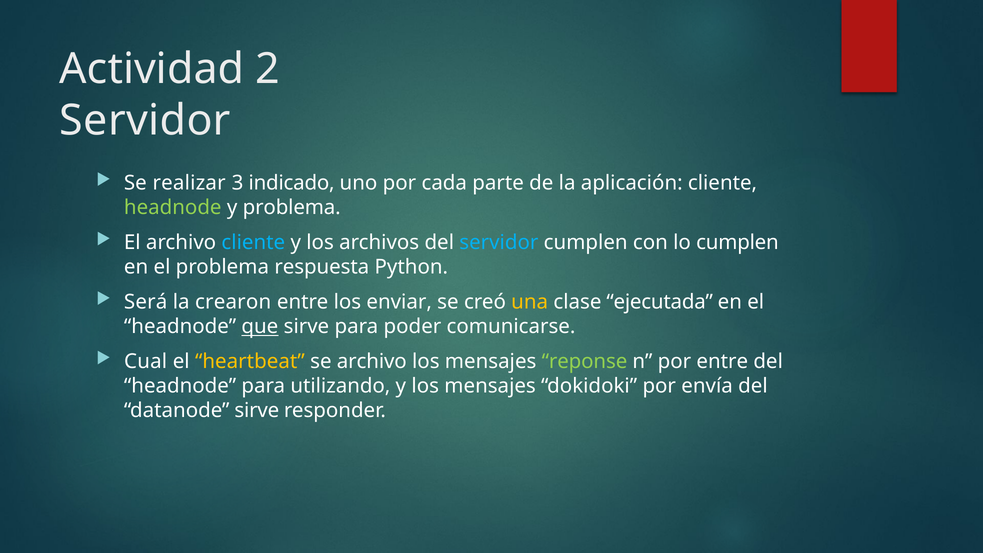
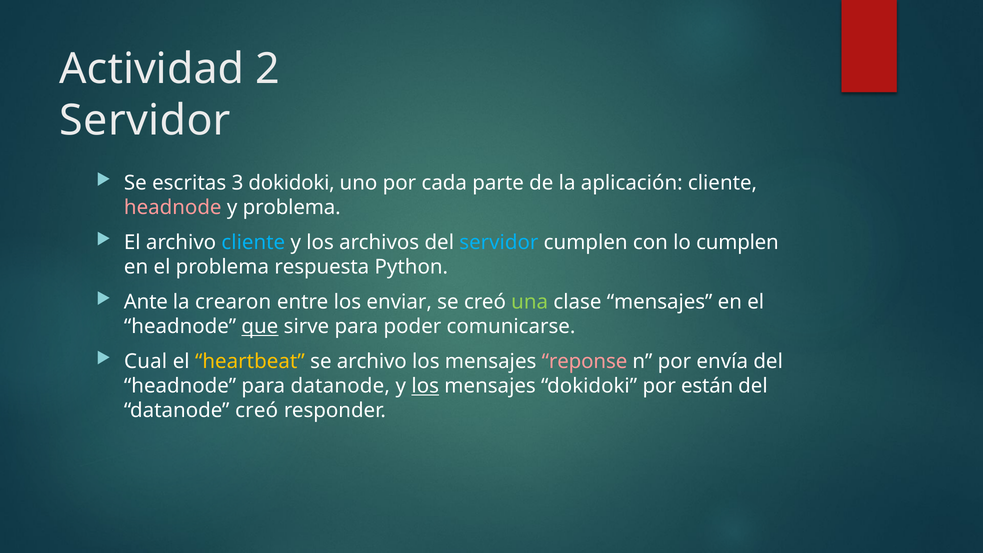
realizar: realizar -> escritas
3 indicado: indicado -> dokidoki
headnode at (173, 208) colour: light green -> pink
Será: Será -> Ante
una colour: yellow -> light green
clase ejecutada: ejecutada -> mensajes
reponse colour: light green -> pink
por entre: entre -> envía
para utilizando: utilizando -> datanode
los at (425, 386) underline: none -> present
envía: envía -> están
datanode sirve: sirve -> creó
